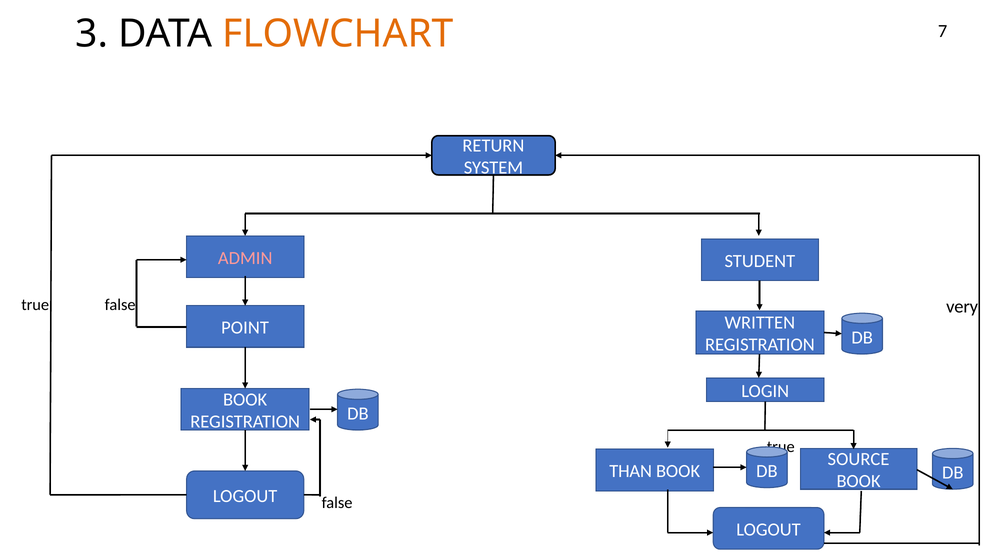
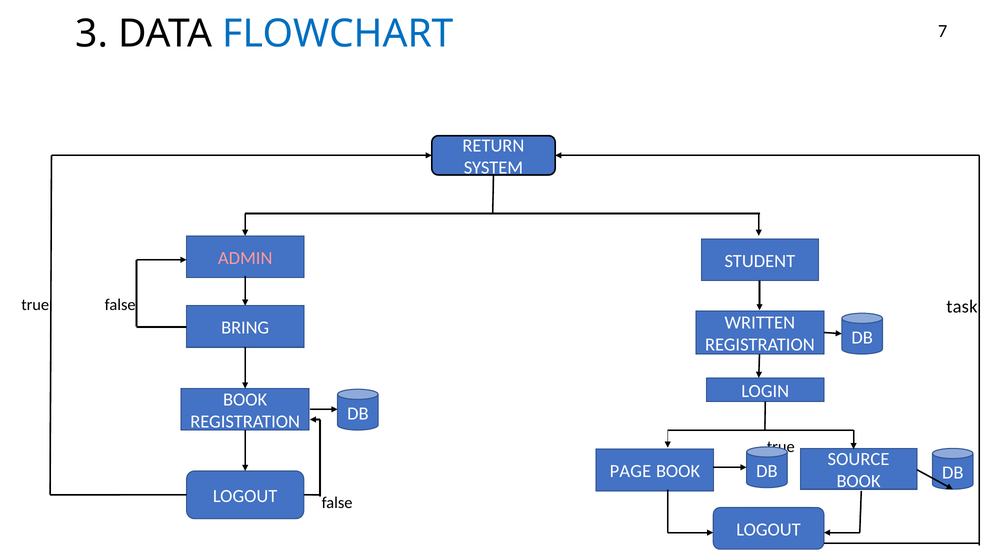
FLOWCHART colour: orange -> blue
very: very -> task
POINT: POINT -> BRING
THAN: THAN -> PAGE
